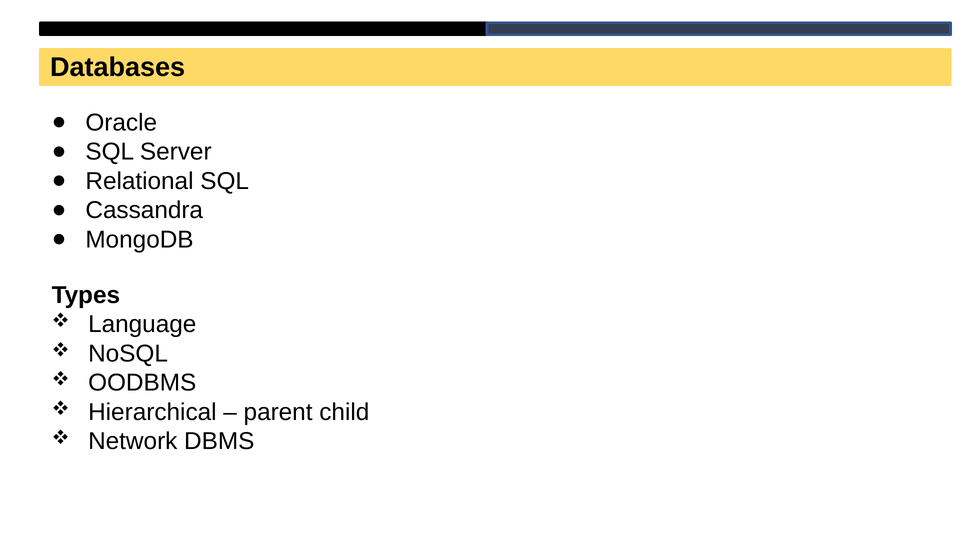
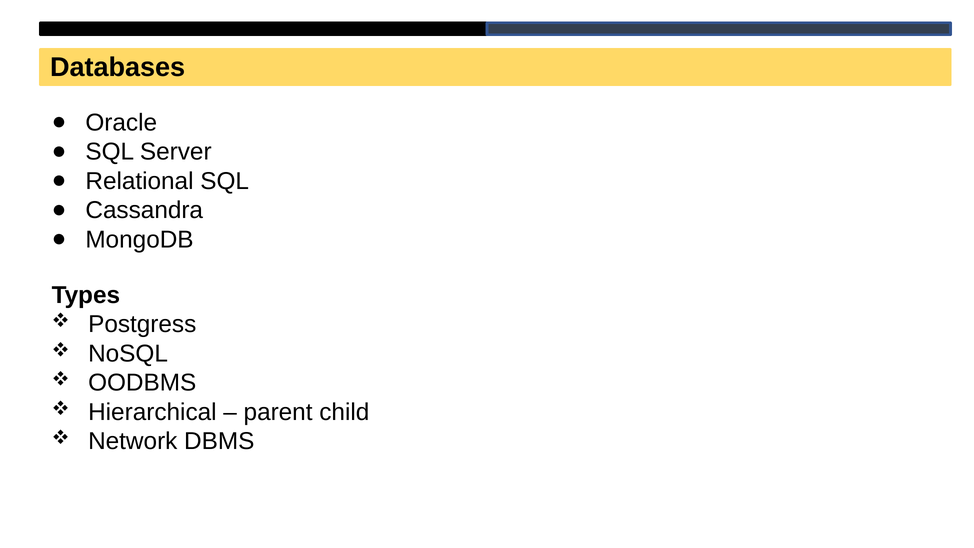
Language: Language -> Postgress
